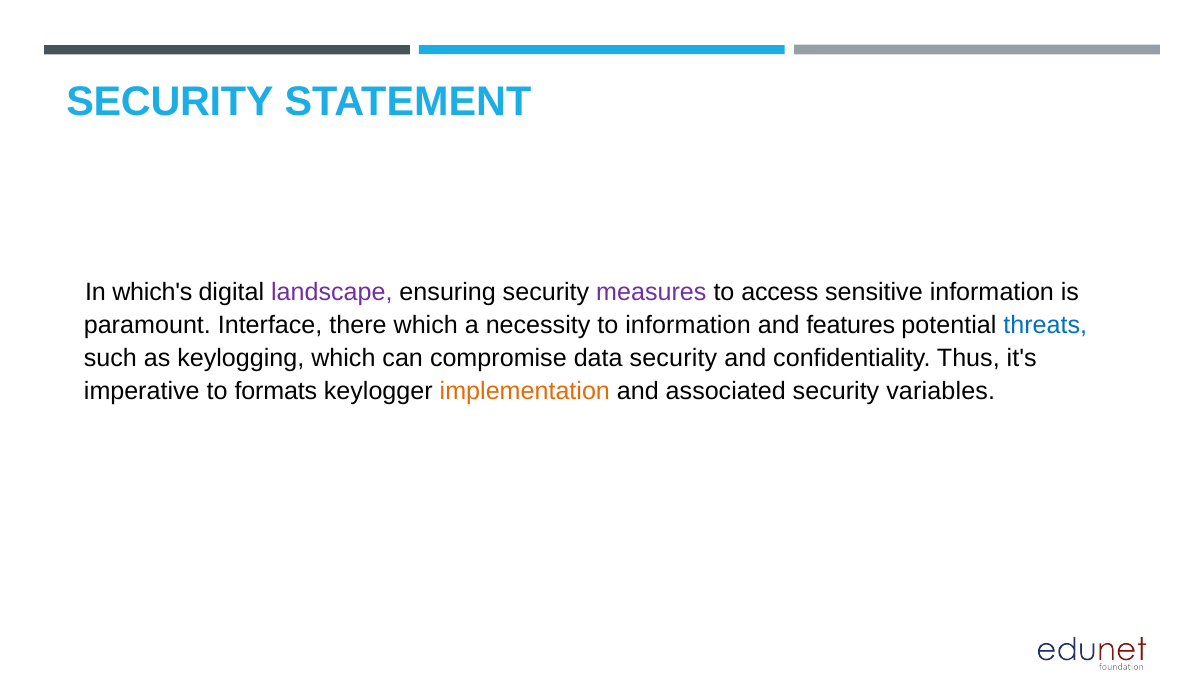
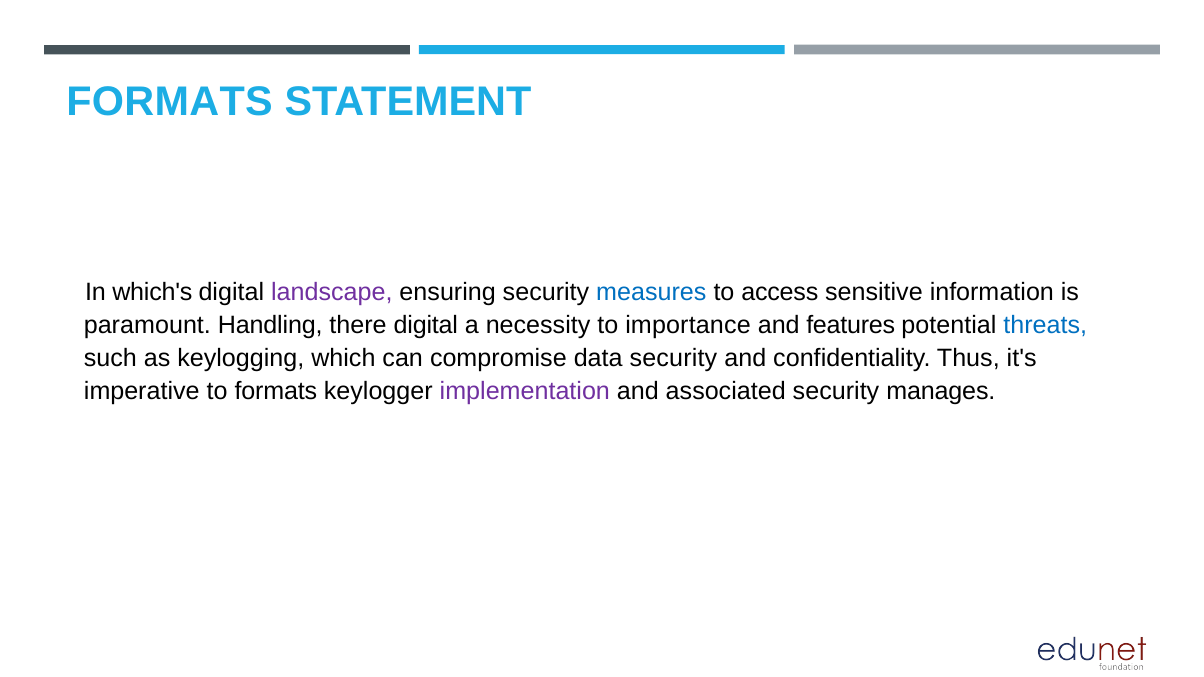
SECURITY at (170, 102): SECURITY -> FORMATS
measures colour: purple -> blue
Interface: Interface -> Handling
there which: which -> digital
to information: information -> importance
implementation colour: orange -> purple
variables: variables -> manages
